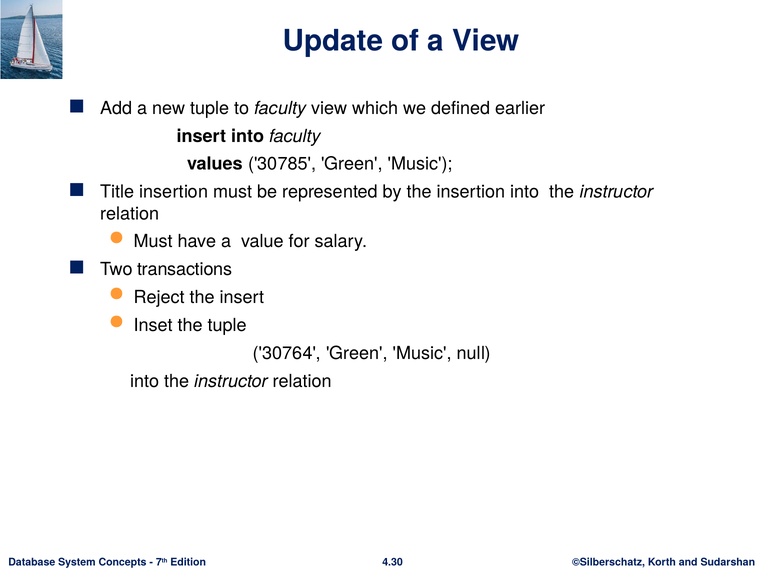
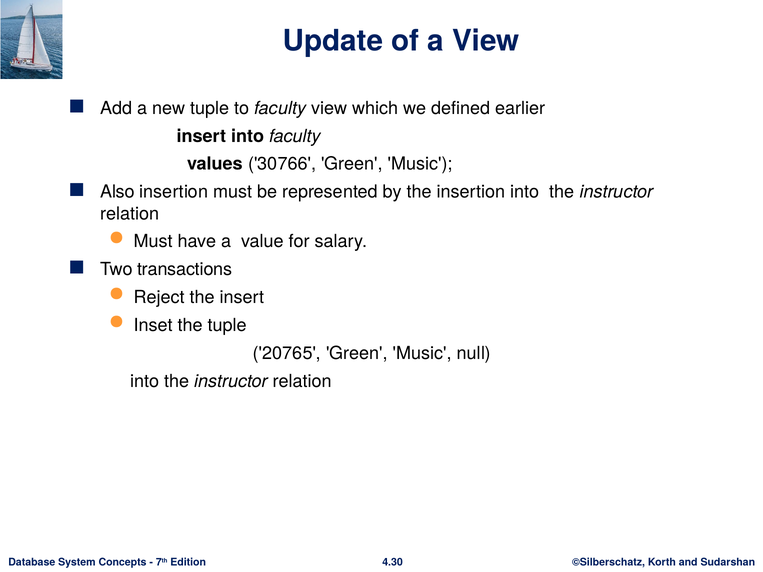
30785: 30785 -> 30766
Title: Title -> Also
30764: 30764 -> 20765
